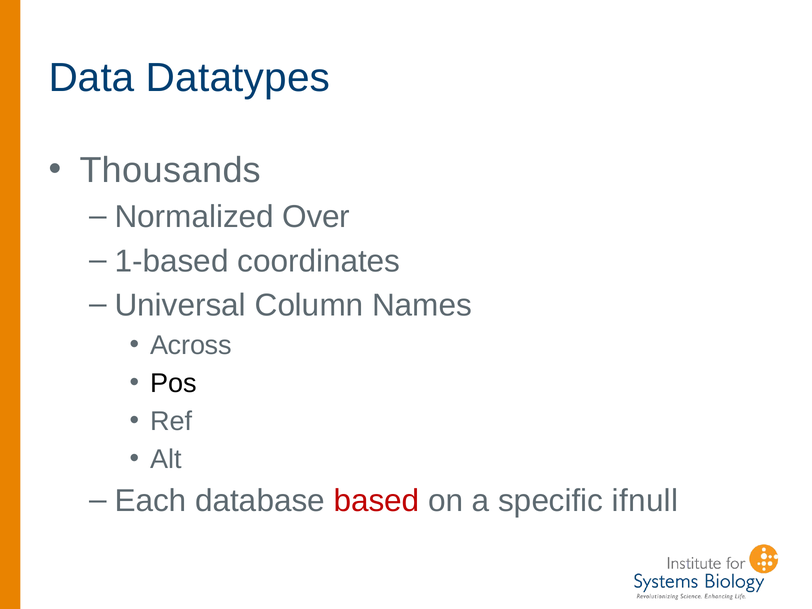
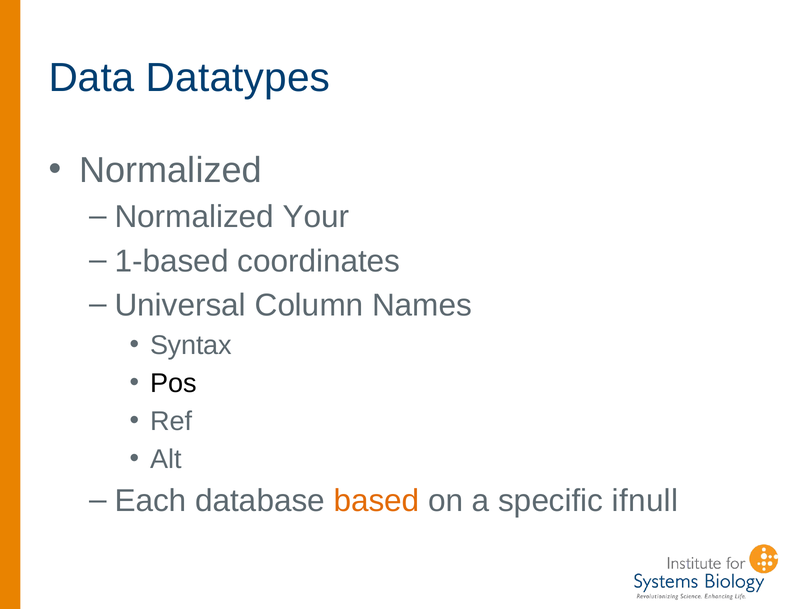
Thousands at (170, 170): Thousands -> Normalized
Over: Over -> Your
Across: Across -> Syntax
based colour: red -> orange
